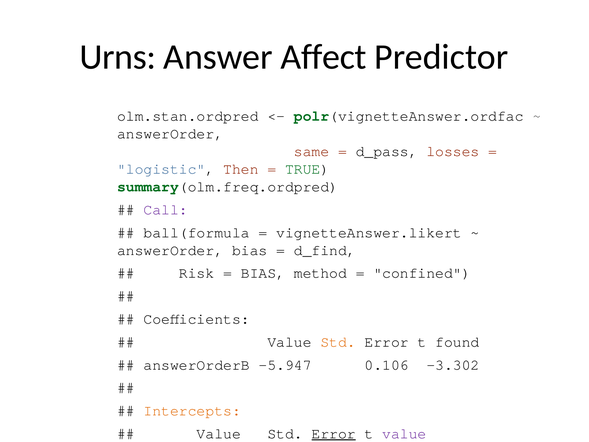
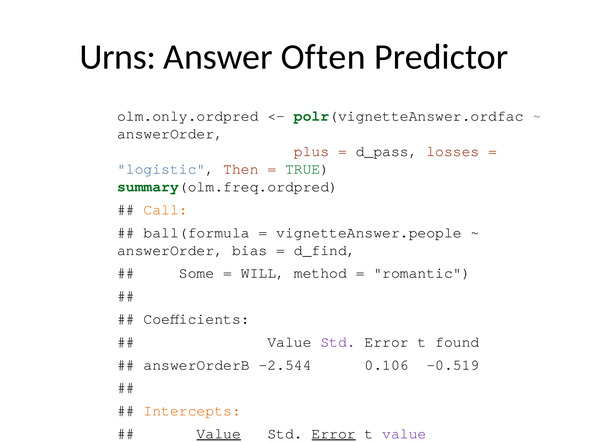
Affect: Affect -> Often
olm.stan.ordpred: olm.stan.ordpred -> olm.only.ordpred
same: same -> plus
Call colour: purple -> orange
vignetteAnswer.likert: vignetteAnswer.likert -> vignetteAnswer.people
Risk: Risk -> Some
BIAS at (263, 273): BIAS -> WILL
confined: confined -> romantic
Std at (338, 342) colour: orange -> purple
-5.947: -5.947 -> -2.544
-3.302: -3.302 -> -0.519
Value at (219, 433) underline: none -> present
